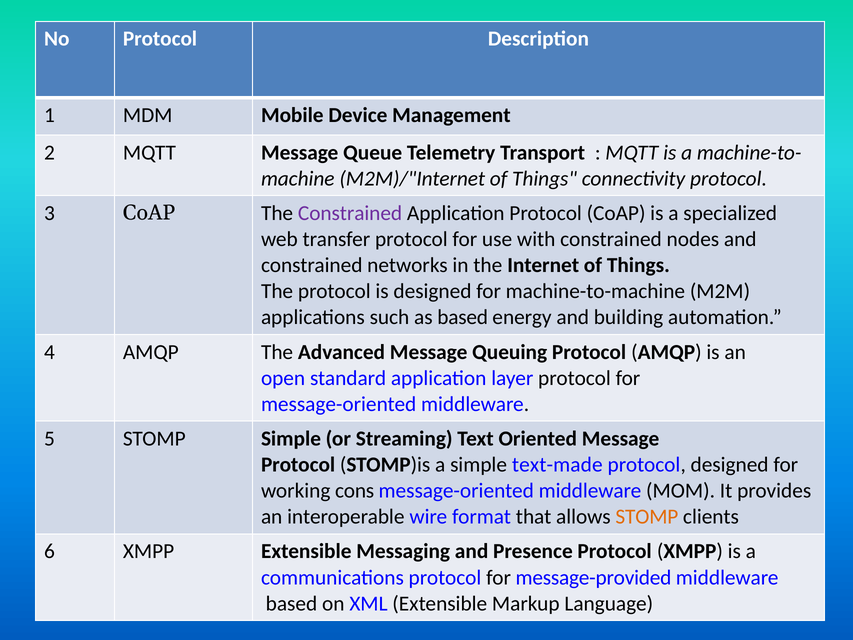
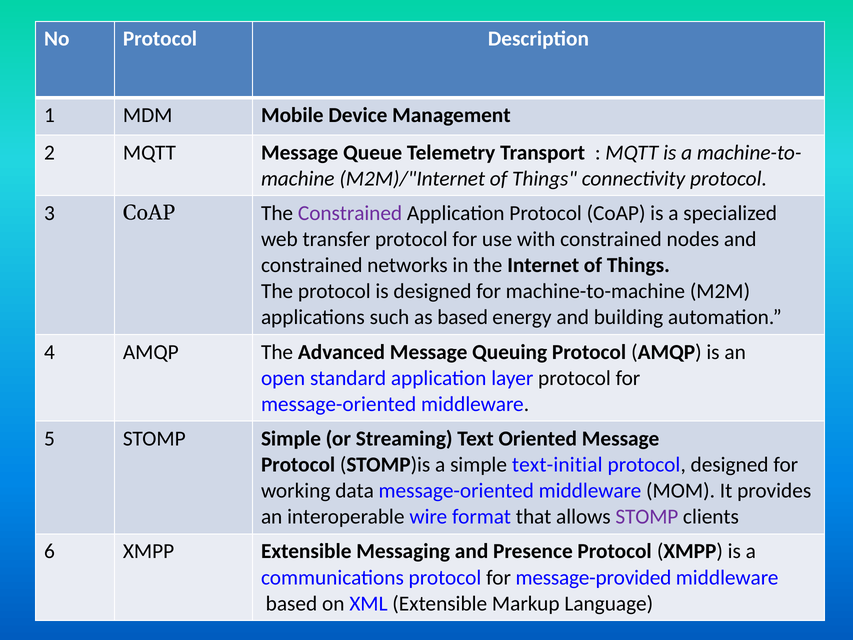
text-made: text-made -> text-initial
cons: cons -> data
STOMP at (647, 517) colour: orange -> purple
